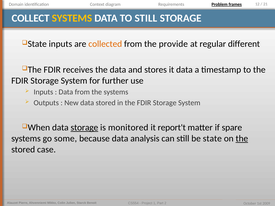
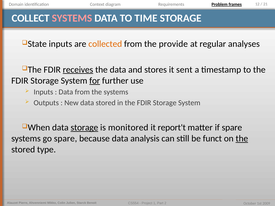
SYSTEMS at (72, 18) colour: yellow -> pink
TO STILL: STILL -> TIME
different: different -> analyses
receives underline: none -> present
it data: data -> sent
for underline: none -> present
go some: some -> spare
state: state -> funct
case: case -> type
